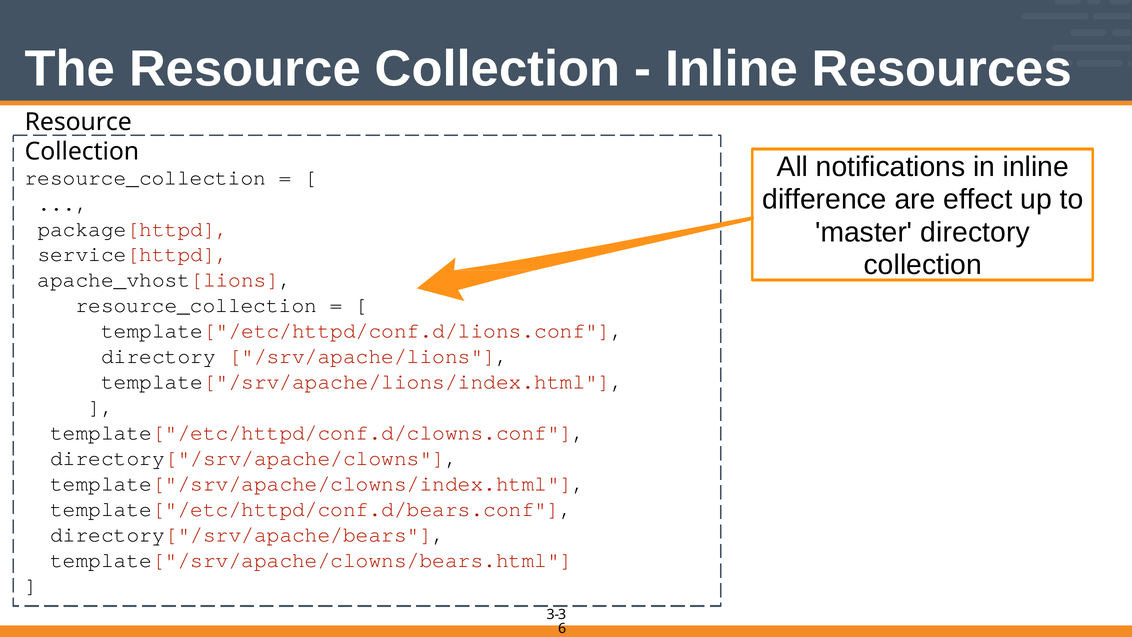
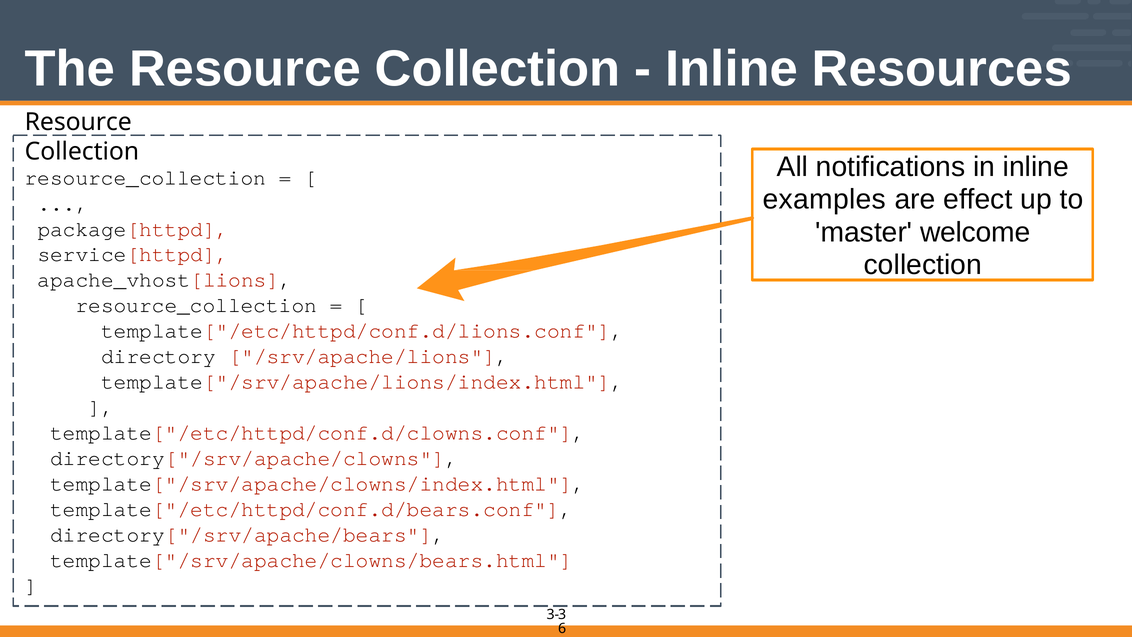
difference: difference -> examples
master directory: directory -> welcome
